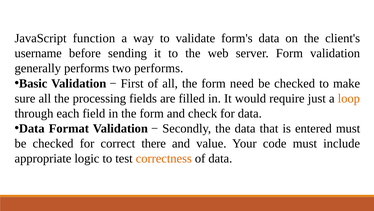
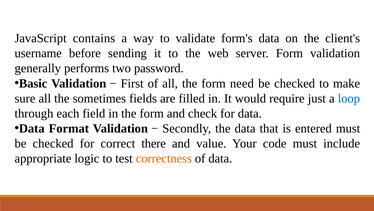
function: function -> contains
two performs: performs -> password
processing: processing -> sometimes
loop colour: orange -> blue
